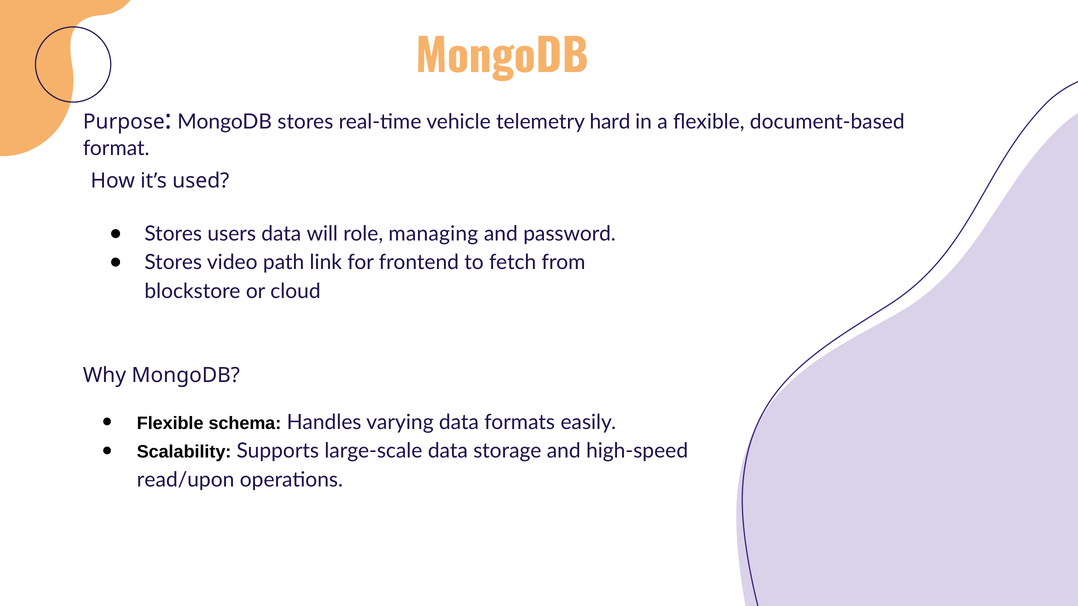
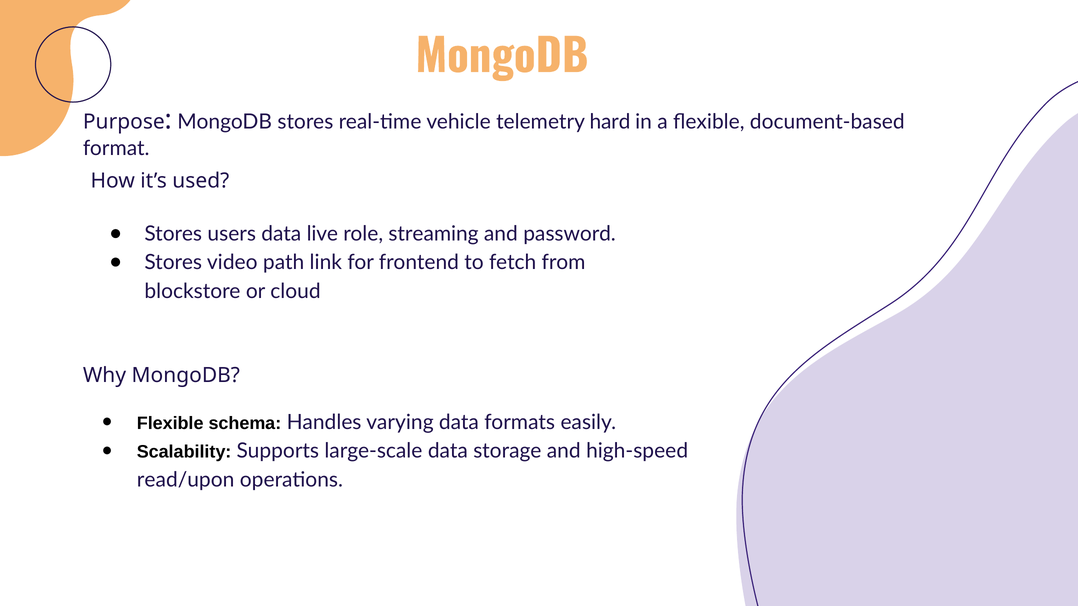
will: will -> live
managing: managing -> streaming
